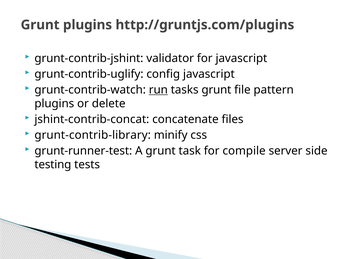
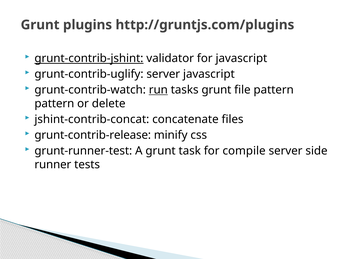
grunt-contrib-jshint underline: none -> present
grunt-contrib-uglify config: config -> server
plugins at (54, 104): plugins -> pattern
grunt-contrib-library: grunt-contrib-library -> grunt-contrib-release
testing: testing -> runner
